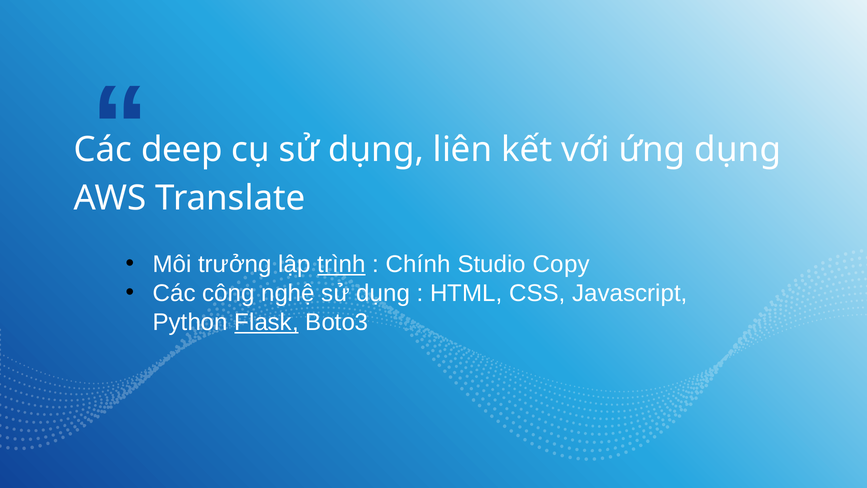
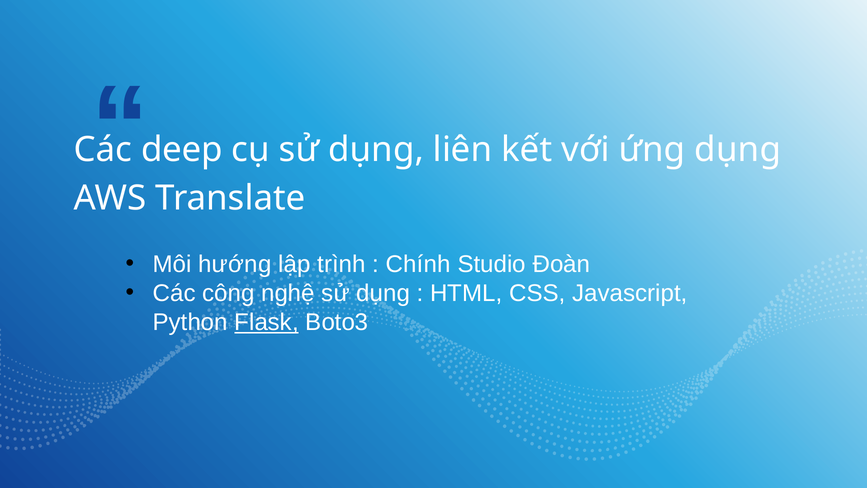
trưởng: trưởng -> hướng
trình underline: present -> none
Copy: Copy -> Đoàn
